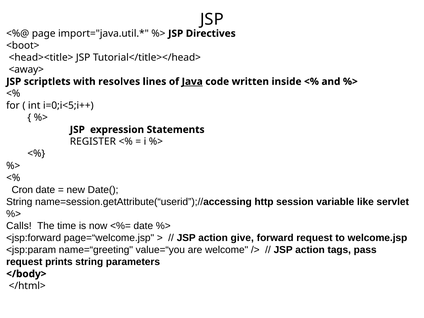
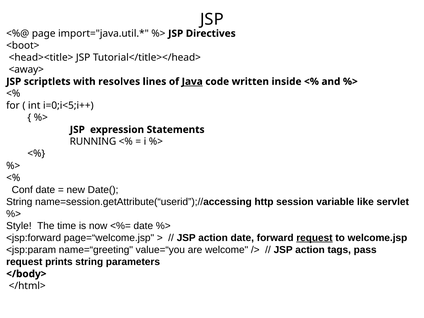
REGISTER: REGISTER -> RUNNING
Cron: Cron -> Conf
Calls: Calls -> Style
action give: give -> date
request at (314, 238) underline: none -> present
